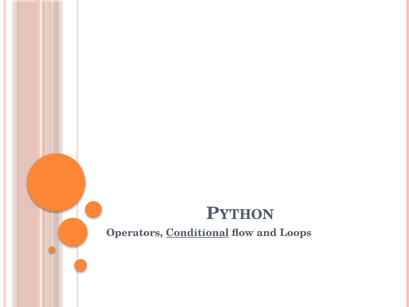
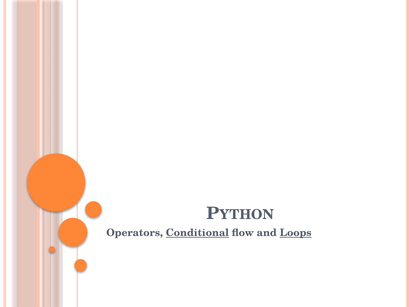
Loops underline: none -> present
